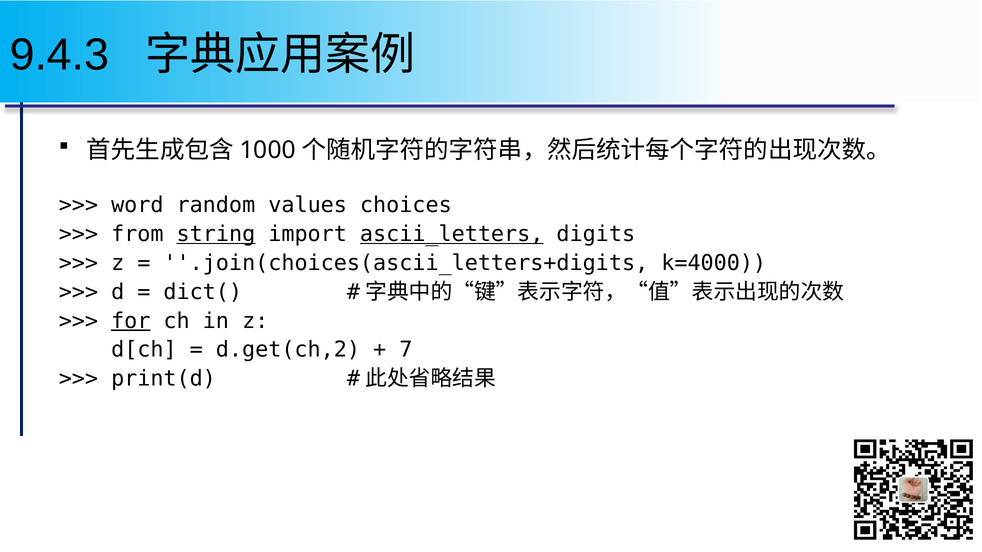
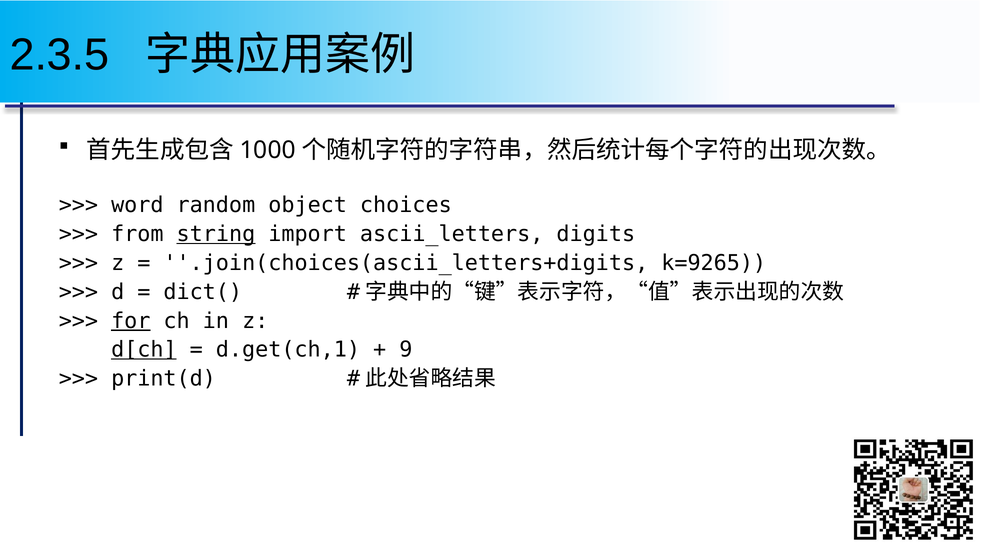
9.4.3: 9.4.3 -> 2.3.5
values: values -> object
ascii_letters underline: present -> none
k=4000: k=4000 -> k=9265
d[ch underline: none -> present
d.get(ch,2: d.get(ch,2 -> d.get(ch,1
7: 7 -> 9
